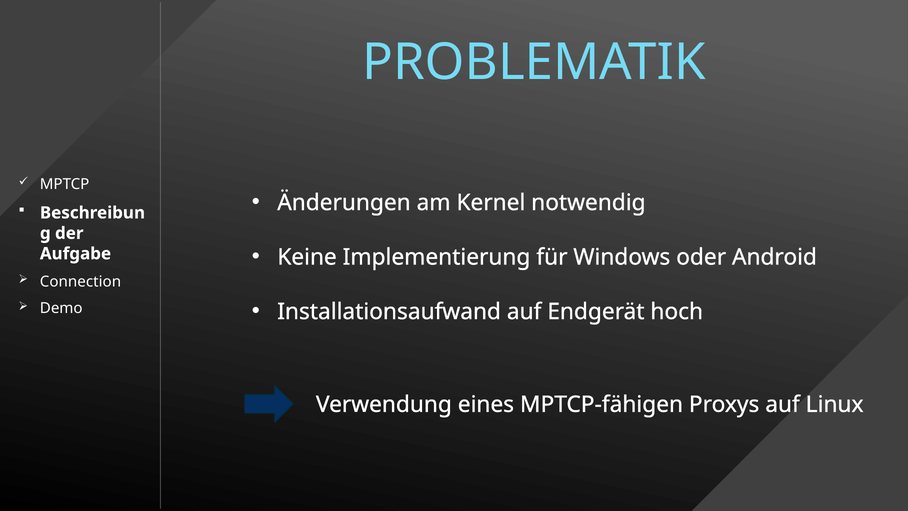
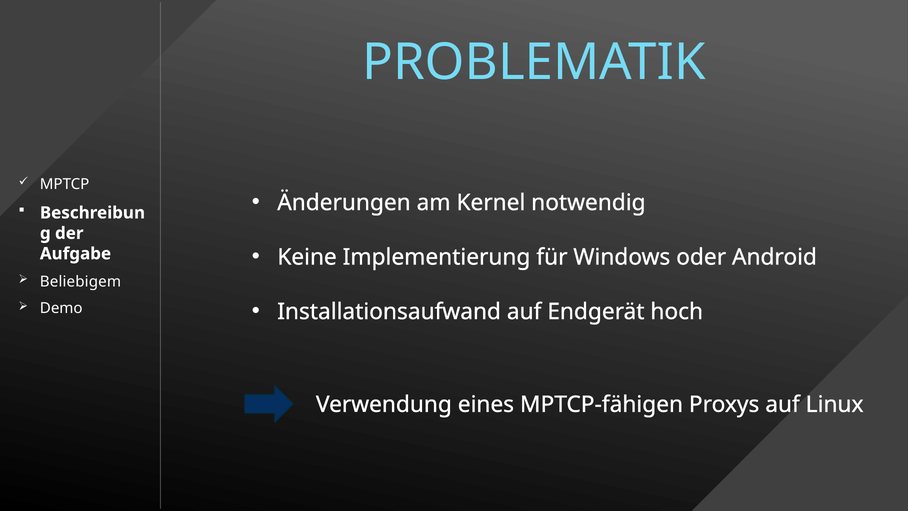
Connection: Connection -> Beliebigem
